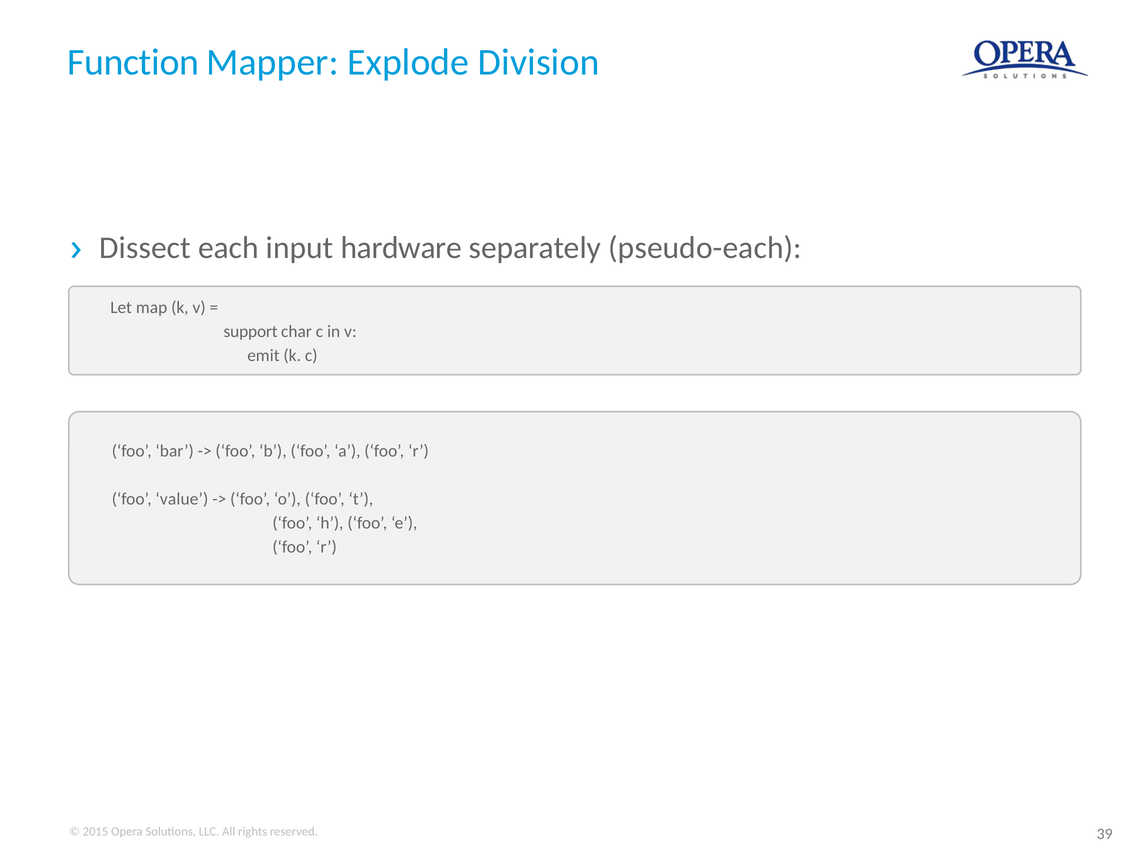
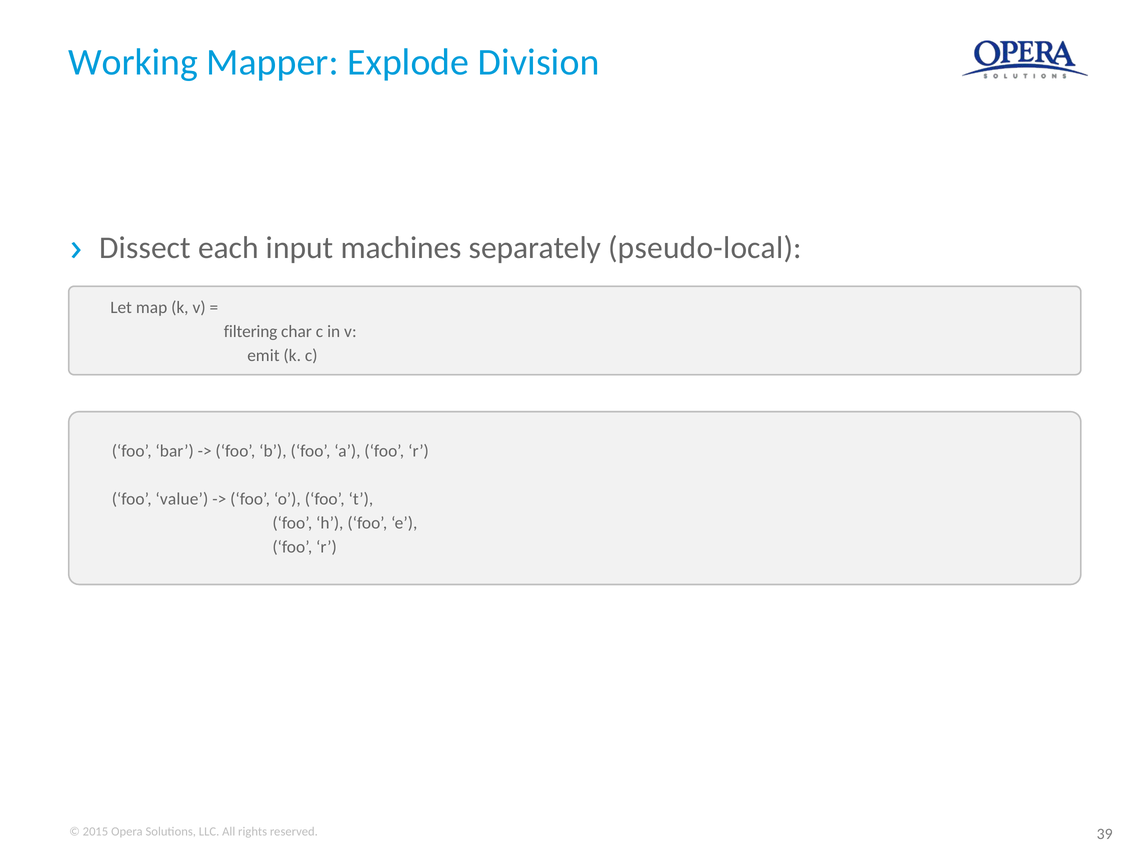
Function: Function -> Working
hardware: hardware -> machines
pseudo-each: pseudo-each -> pseudo-local
support: support -> filtering
